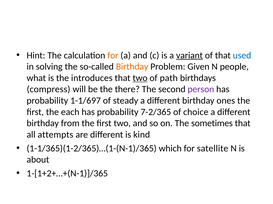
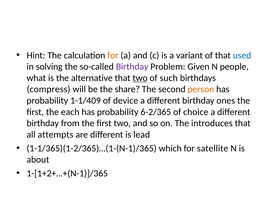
variant underline: present -> none
Birthday at (132, 67) colour: orange -> purple
introduces: introduces -> alternative
path: path -> such
there: there -> share
person colour: purple -> orange
1-1/697: 1-1/697 -> 1-1/409
steady: steady -> device
7-2/365: 7-2/365 -> 6-2/365
sometimes: sometimes -> introduces
kind: kind -> lead
